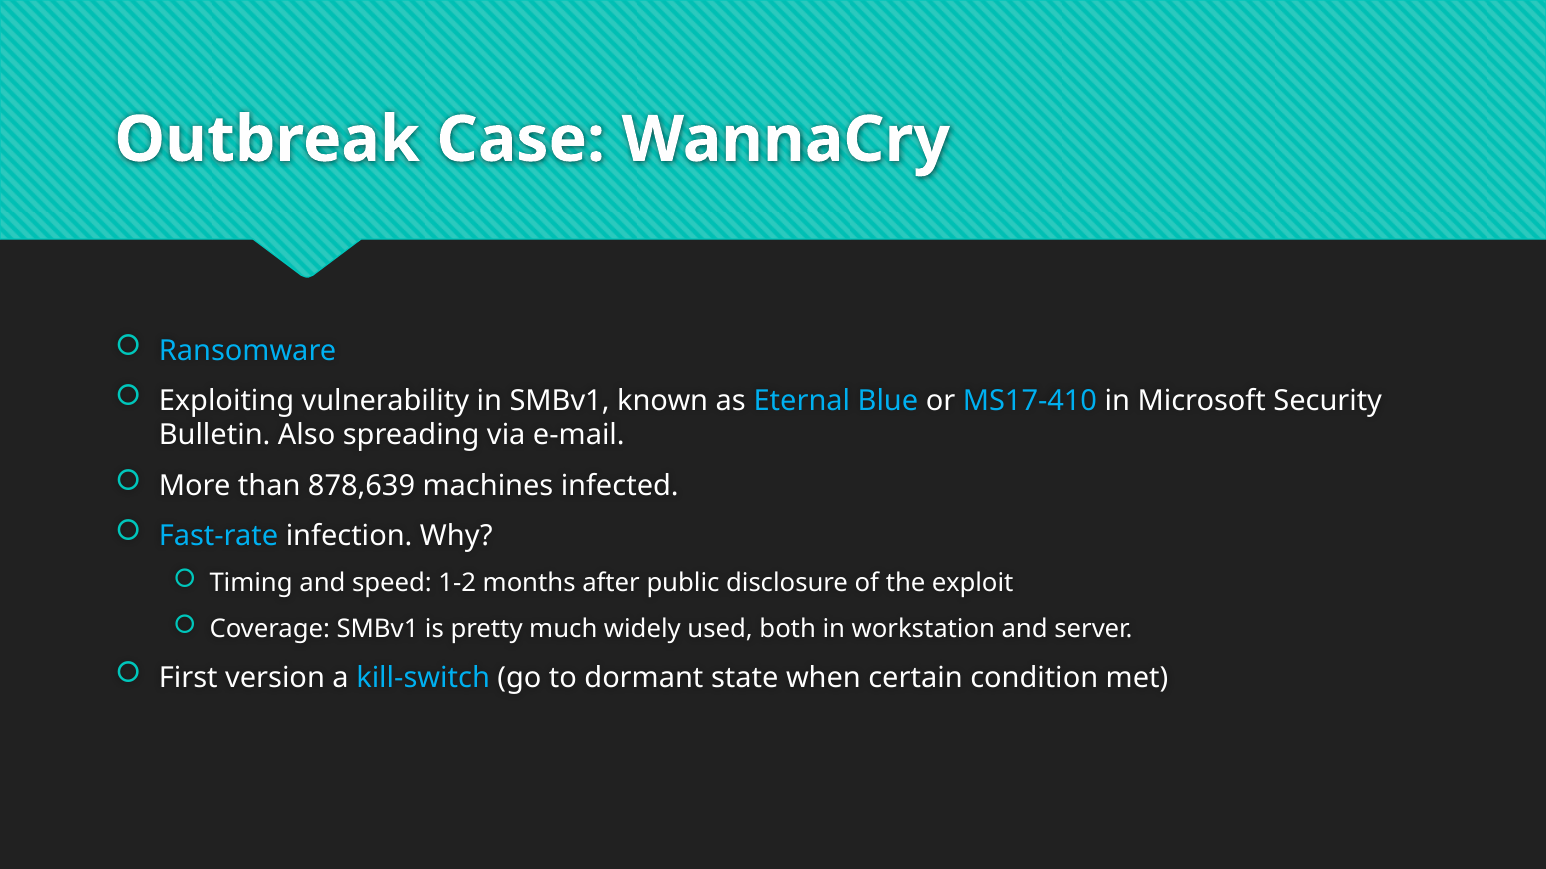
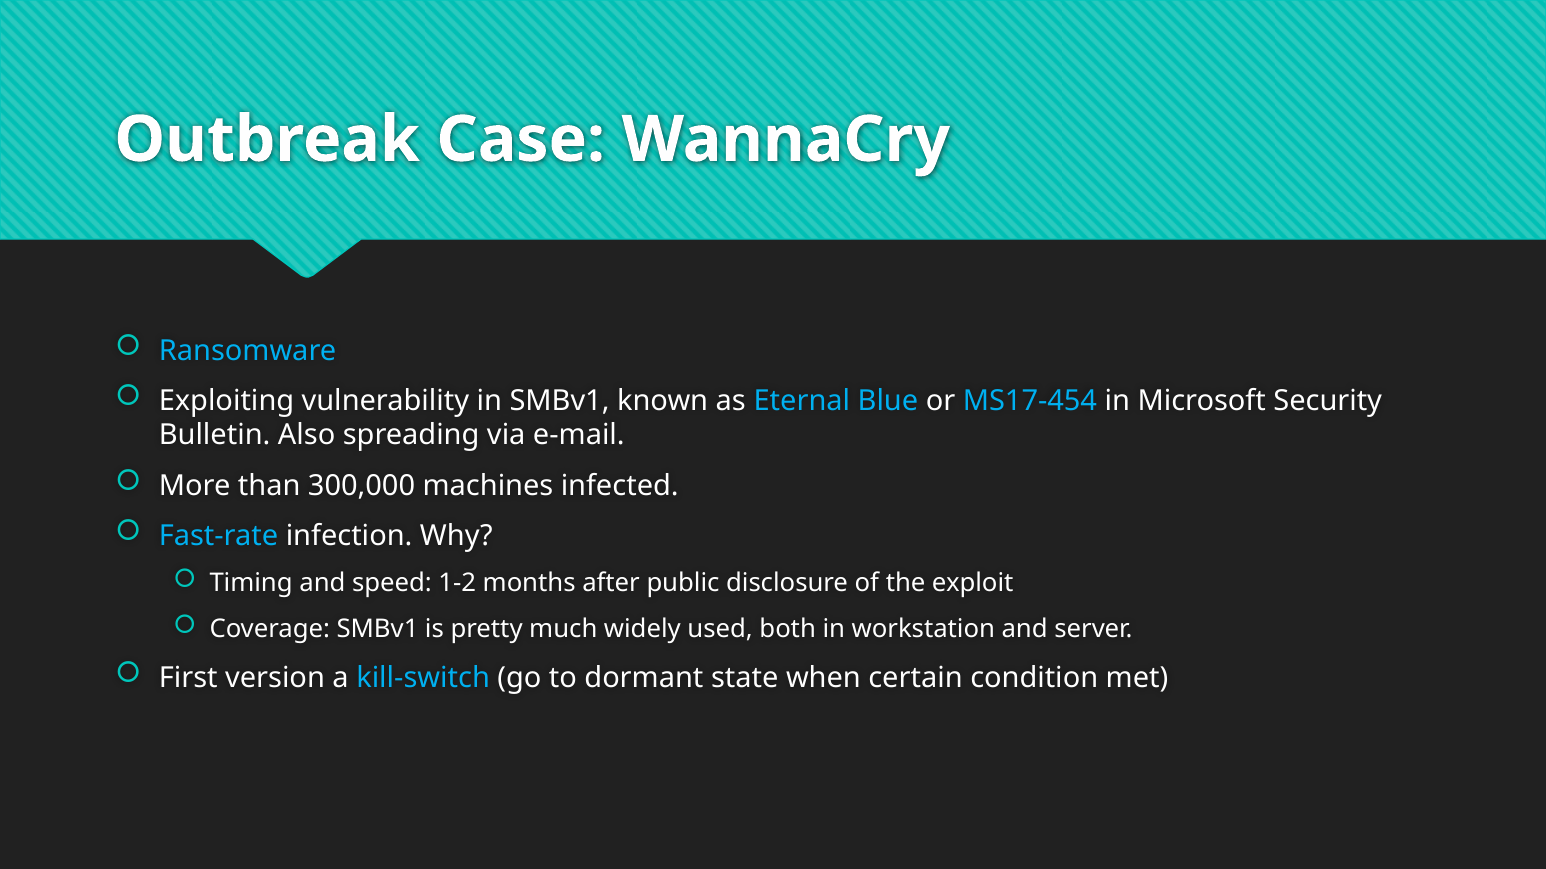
MS17-410: MS17-410 -> MS17-454
878,639: 878,639 -> 300,000
